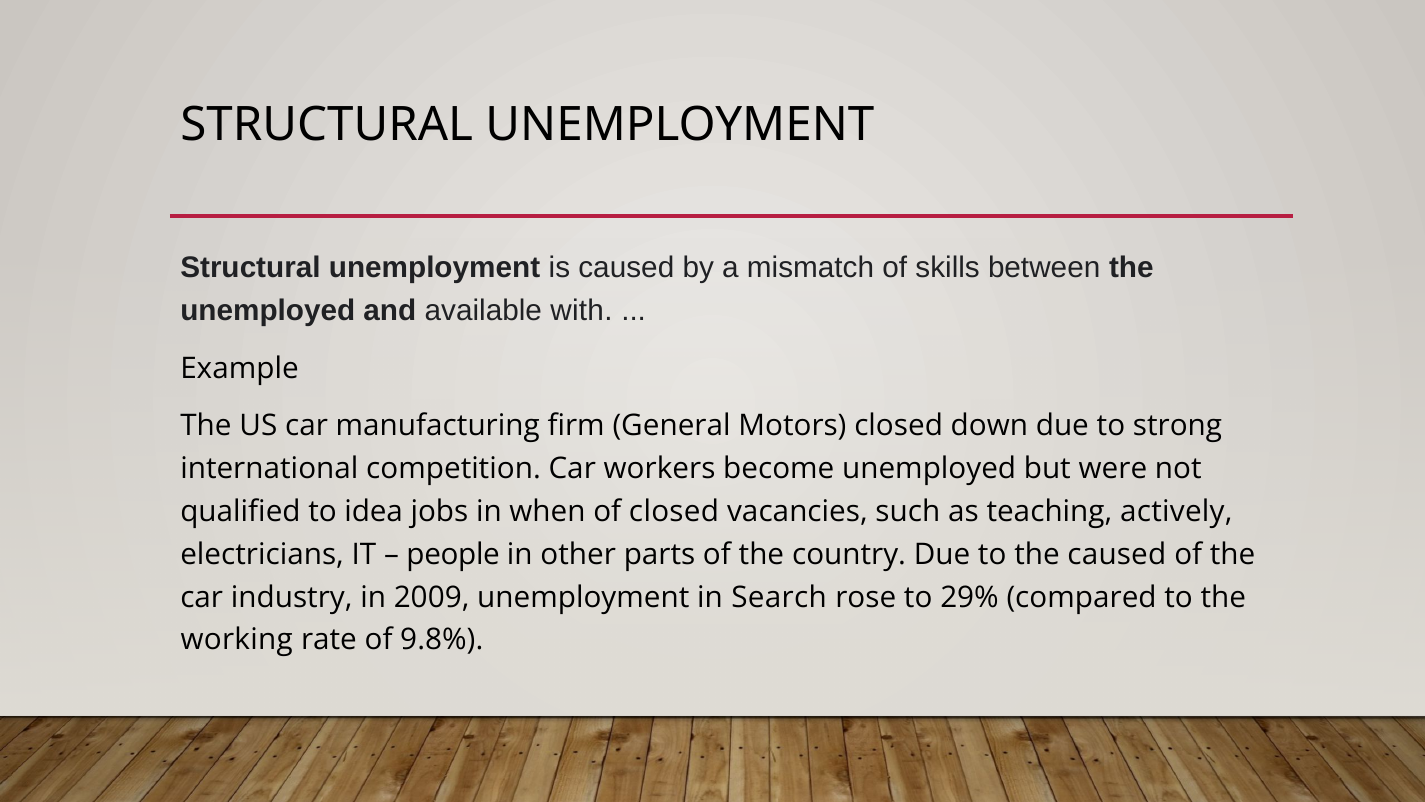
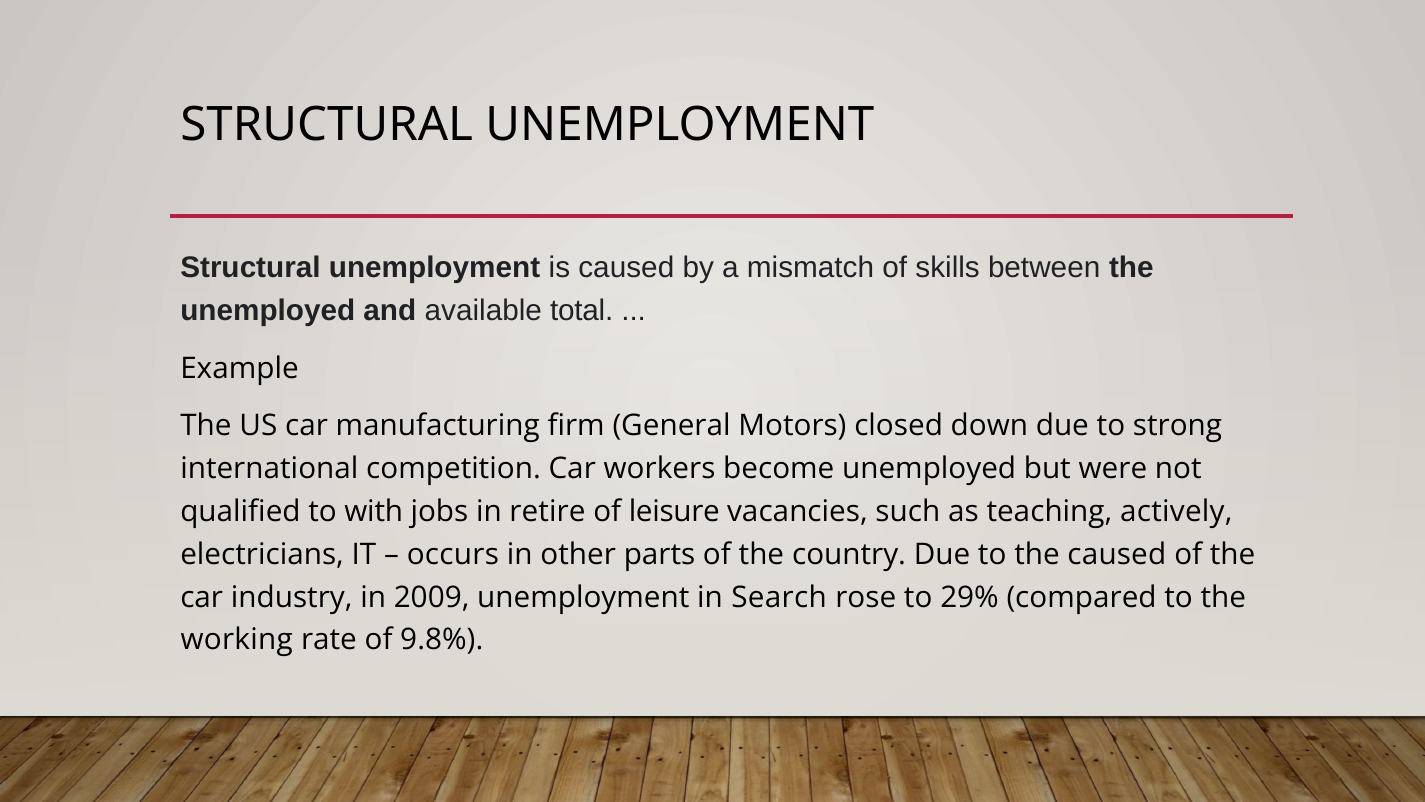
with: with -> total
idea: idea -> with
when: when -> retire
of closed: closed -> leisure
people: people -> occurs
